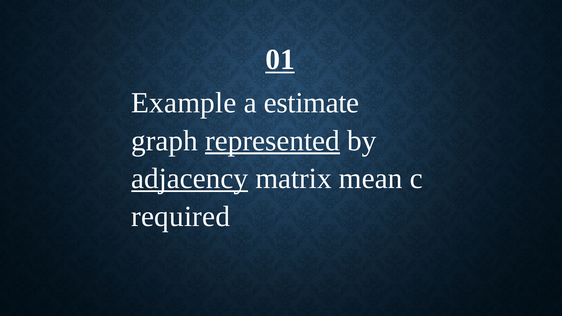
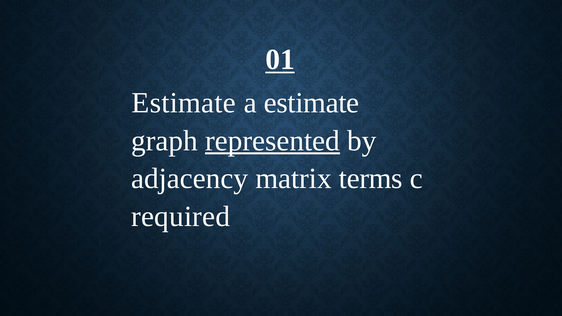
Example at (184, 103): Example -> Estimate
adjacency underline: present -> none
mean: mean -> terms
